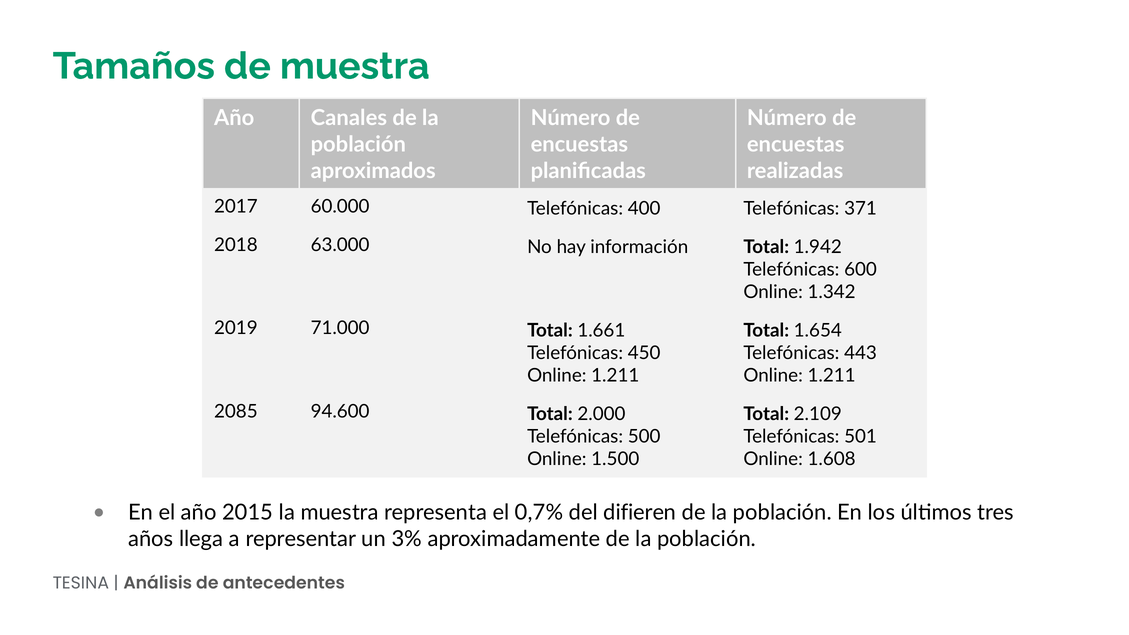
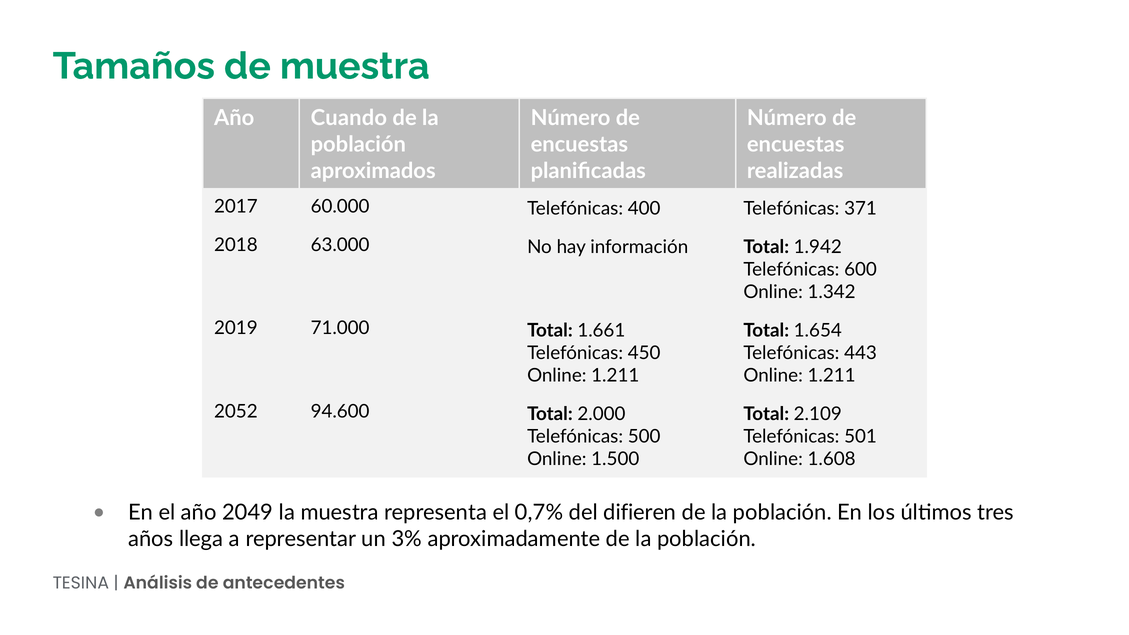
Canales: Canales -> Cuando
2085: 2085 -> 2052
2015: 2015 -> 2049
